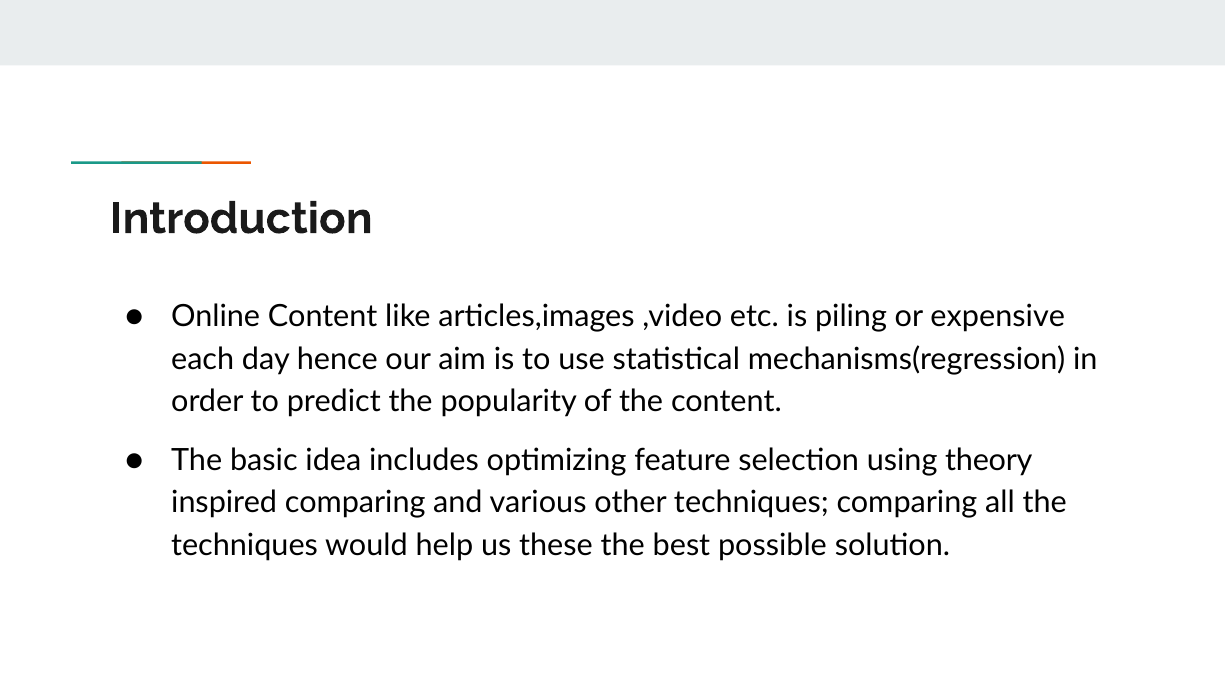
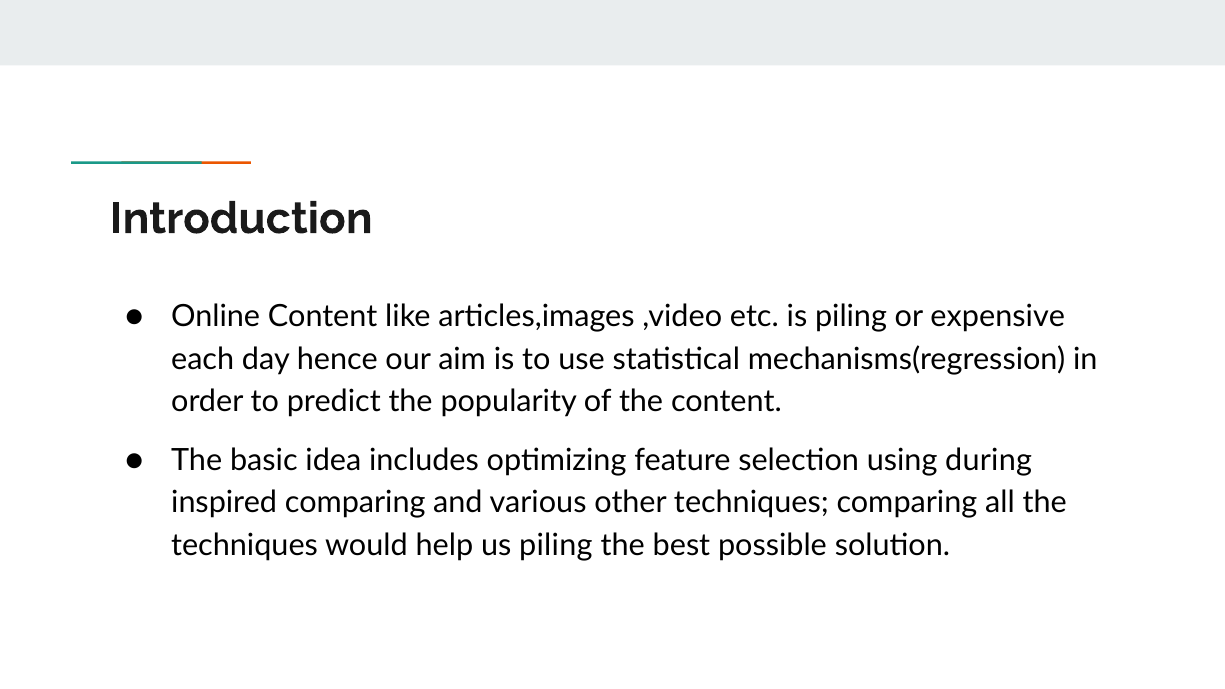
theory: theory -> during
us these: these -> piling
